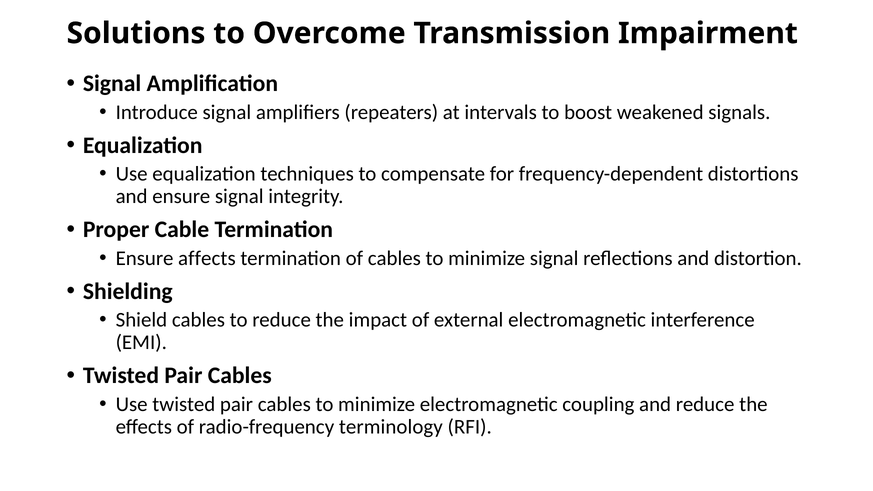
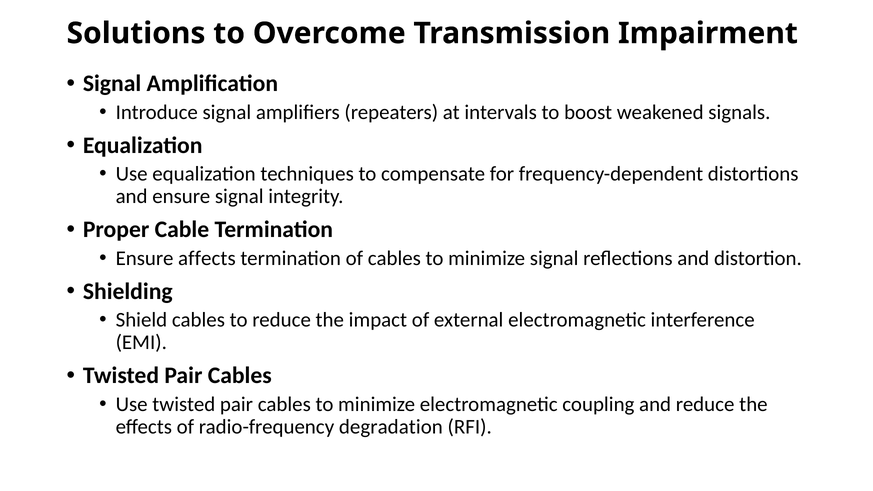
terminology: terminology -> degradation
